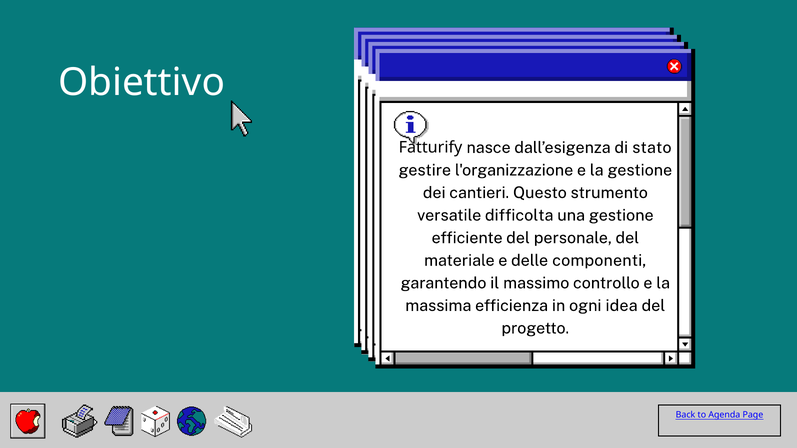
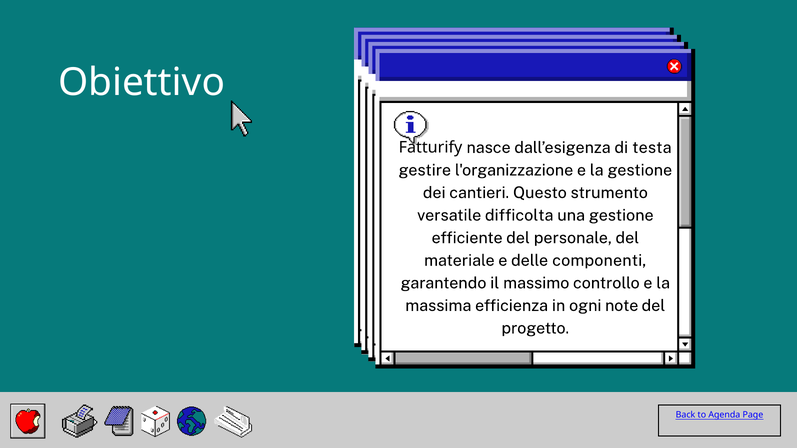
stato: stato -> testa
idea: idea -> note
